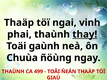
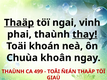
Thaäp at (19, 23) underline: none -> present
gaùnh: gaùnh -> khoán
ñöùng: ñöùng -> khoân
